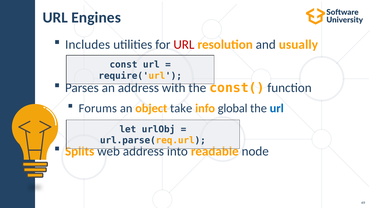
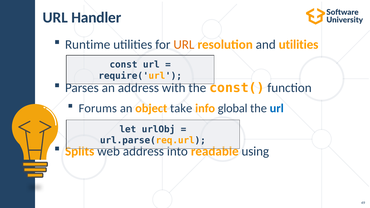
Engines: Engines -> Handler
Includes: Includes -> Runtime
URL at (184, 45) colour: red -> orange
and usually: usually -> utilities
node: node -> using
